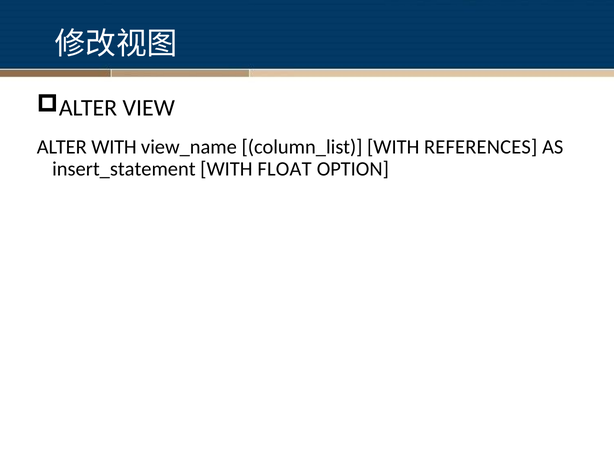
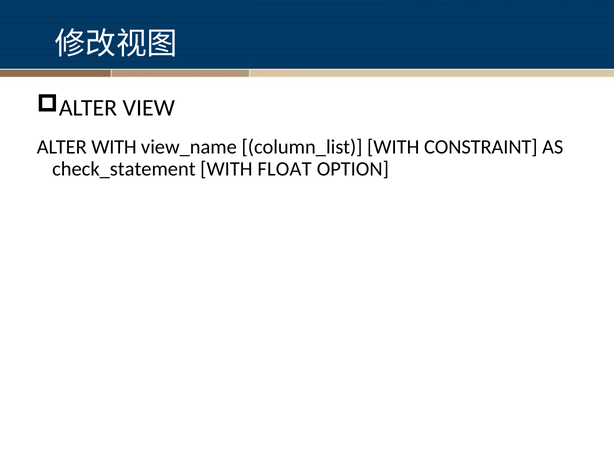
REFERENCES: REFERENCES -> CONSTRAINT
insert_statement: insert_statement -> check_statement
